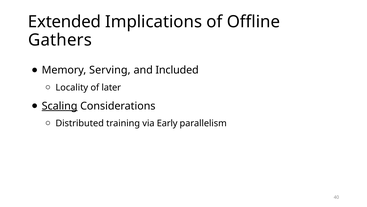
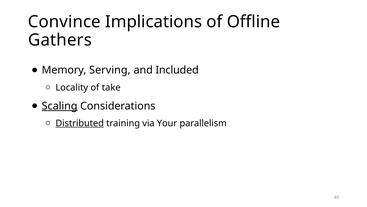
Extended: Extended -> Convince
later: later -> take
Distributed underline: none -> present
Early: Early -> Your
